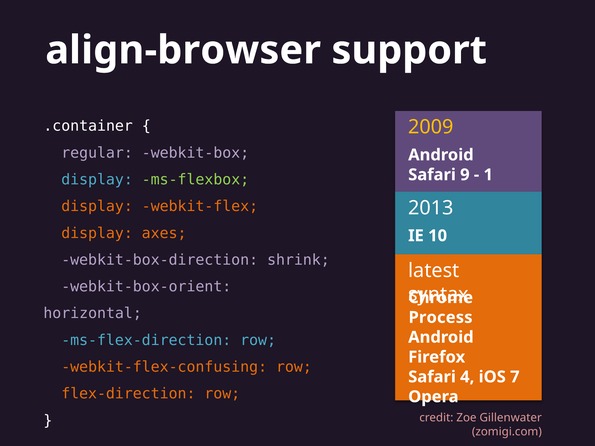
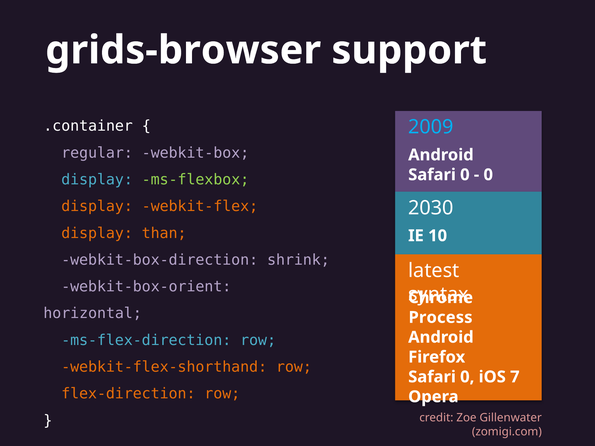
align-browser: align-browser -> grids-browser
2009 colour: yellow -> light blue
9 at (465, 175): 9 -> 0
1 at (488, 175): 1 -> 0
2013: 2013 -> 2030
axes: axes -> than
webkit-flex-confusing: webkit-flex-confusing -> webkit-flex-shorthand
4 at (467, 377): 4 -> 0
